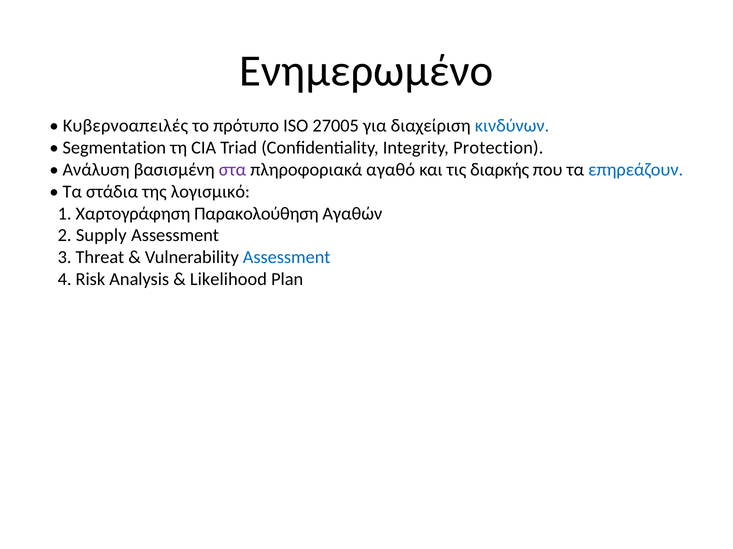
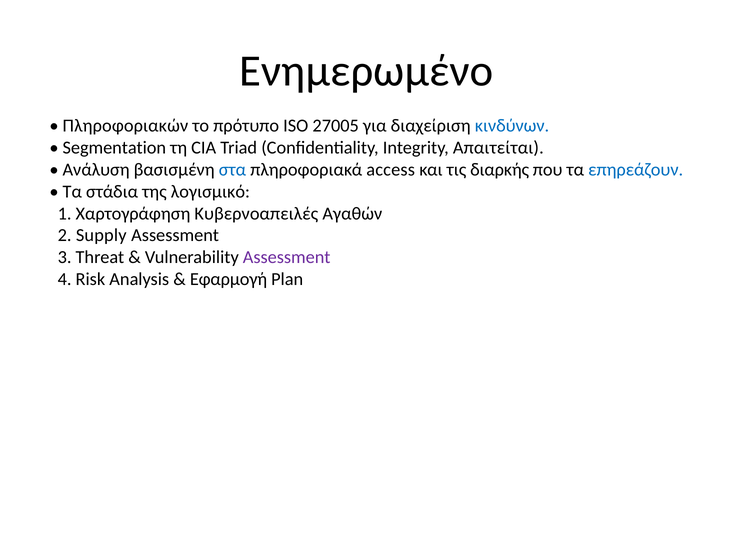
Κυβερνοαπειλές: Κυβερνοαπειλές -> Πληροφοριακών
Protection: Protection -> Απαιτείται
στα colour: purple -> blue
αγαθό: αγαθό -> access
Παρακολούθηση: Παρακολούθηση -> Κυβερνοαπειλές
Assessment at (287, 258) colour: blue -> purple
Likelihood: Likelihood -> Εφαρμογή
